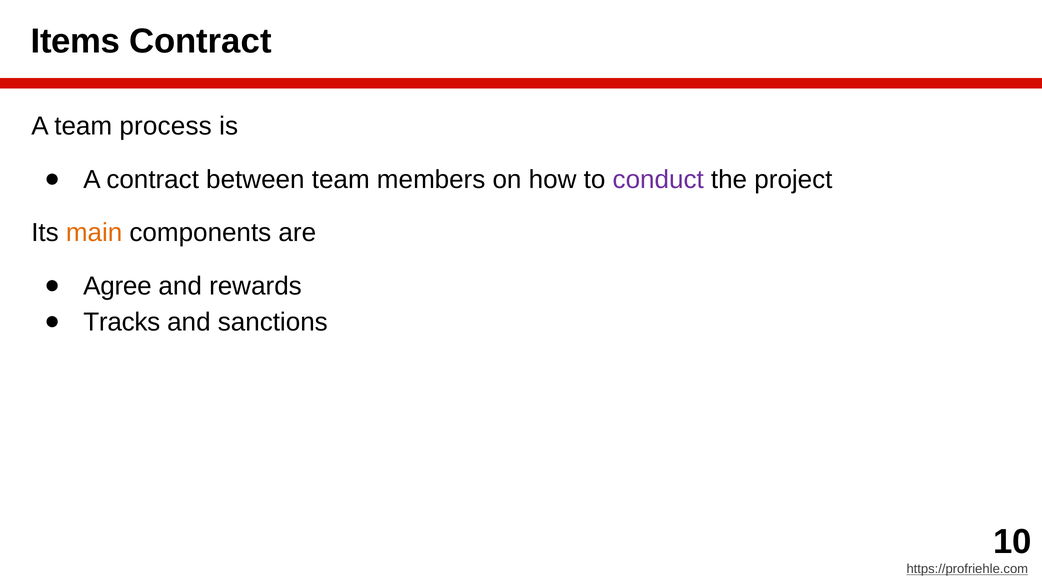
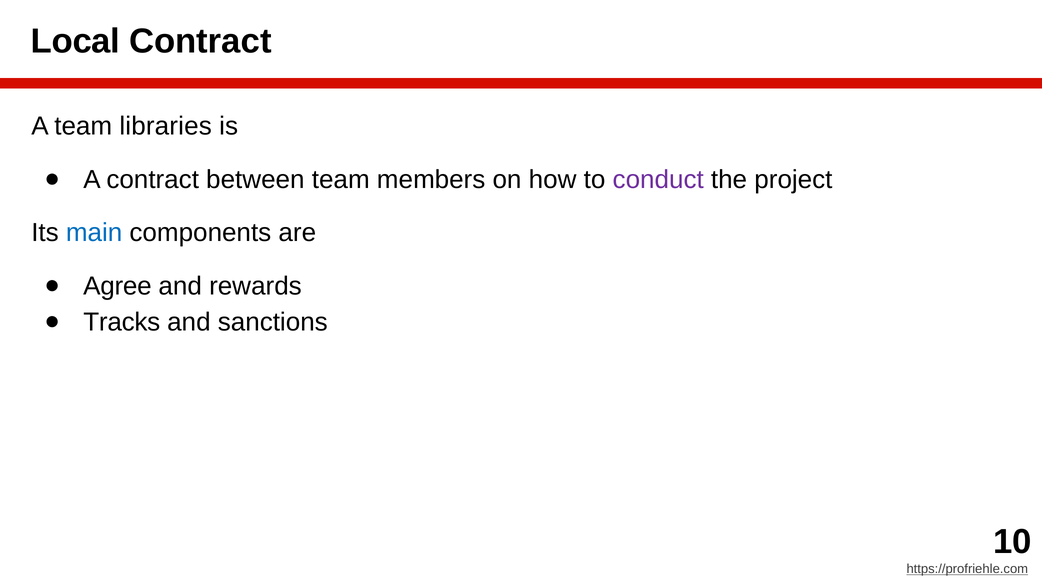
Items: Items -> Local
process: process -> libraries
main colour: orange -> blue
